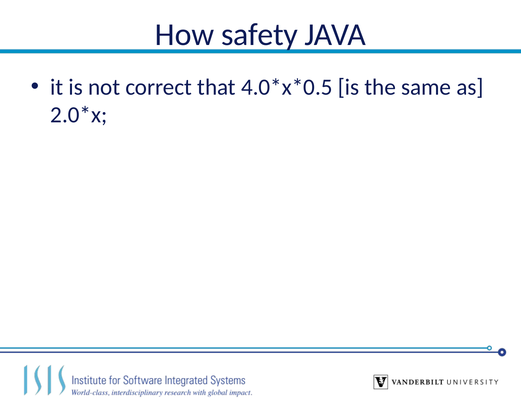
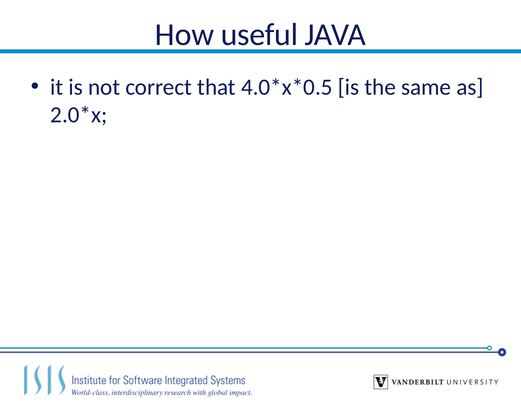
safety: safety -> useful
